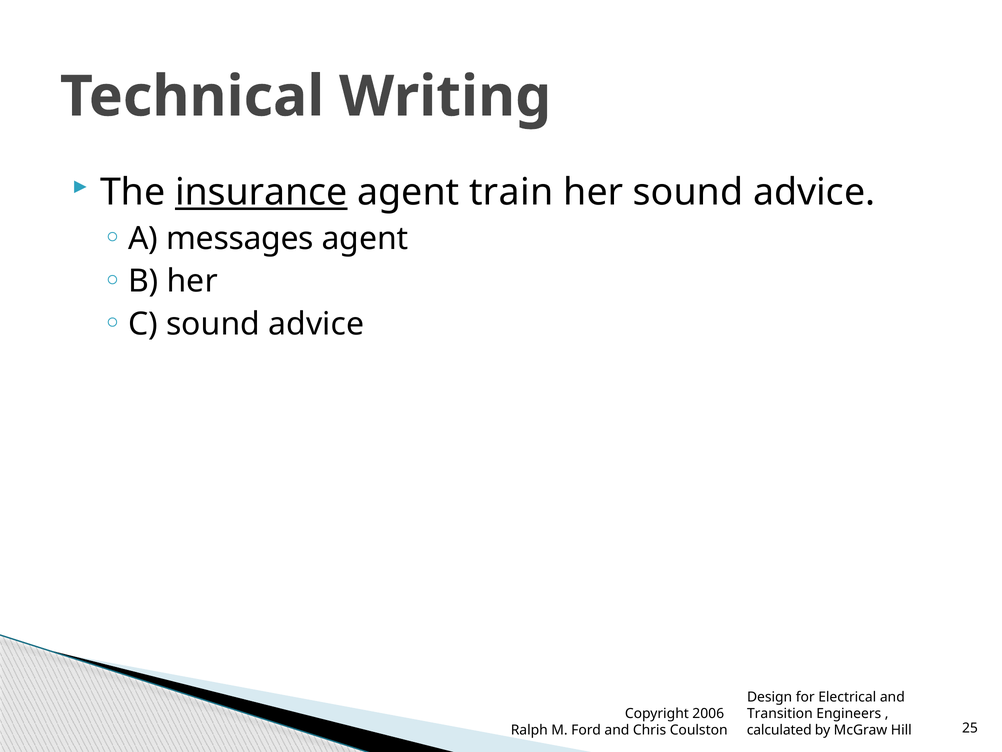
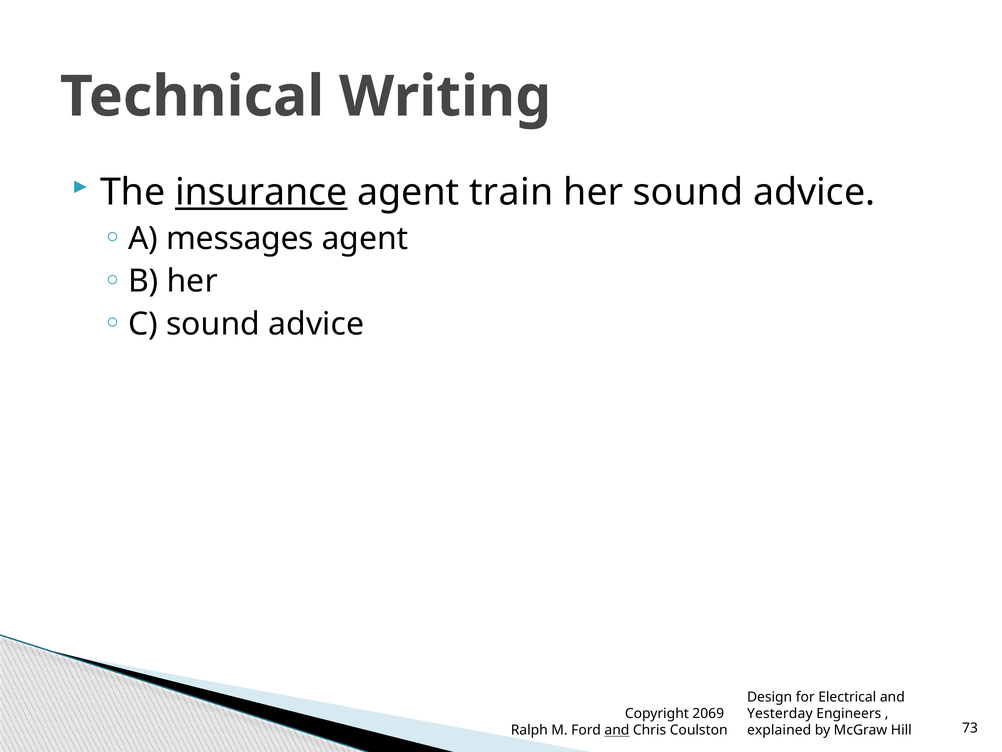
2006: 2006 -> 2069
Transition: Transition -> Yesterday
and at (617, 730) underline: none -> present
calculated: calculated -> explained
25: 25 -> 73
